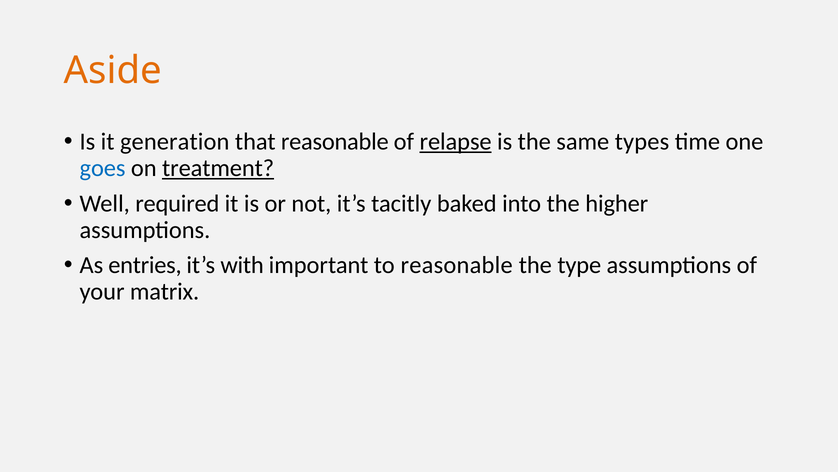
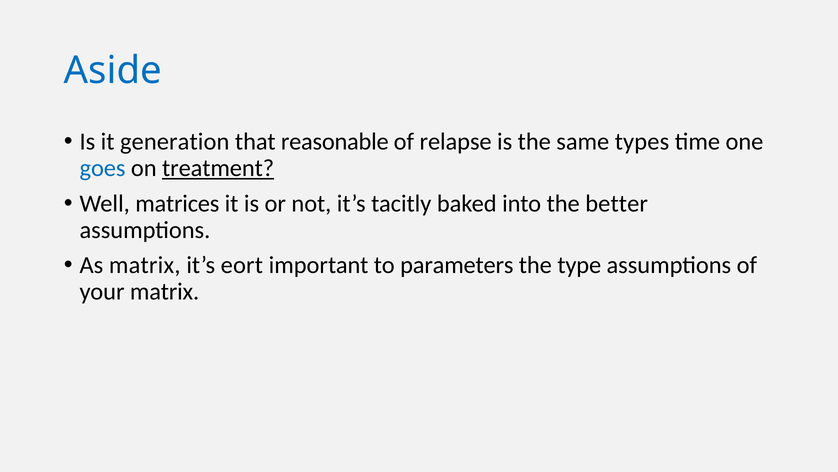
Aside colour: orange -> blue
relapse underline: present -> none
required: required -> matrices
higher: higher -> better
As entries: entries -> matrix
with: with -> eort
to reasonable: reasonable -> parameters
